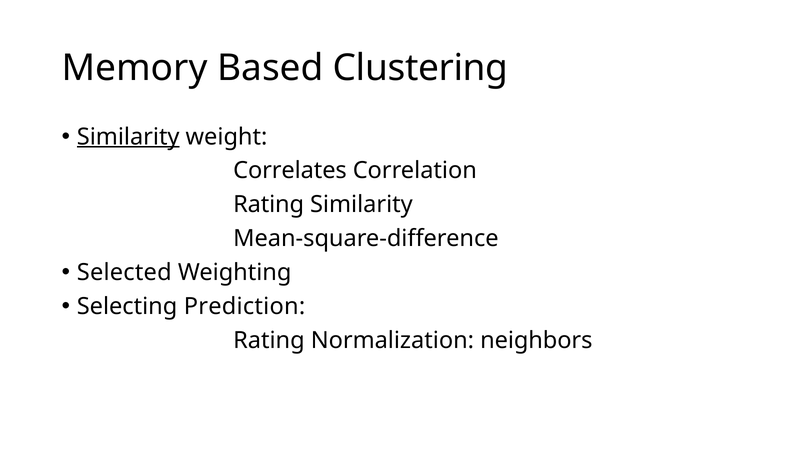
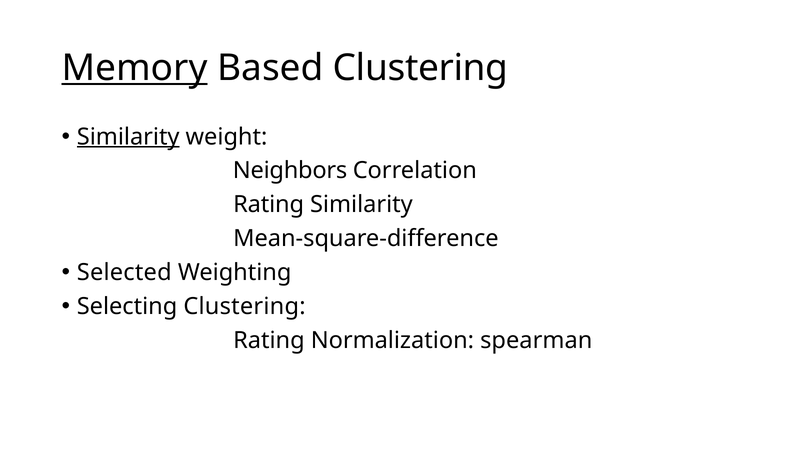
Memory underline: none -> present
Correlates: Correlates -> Neighbors
Selecting Prediction: Prediction -> Clustering
neighbors: neighbors -> spearman
